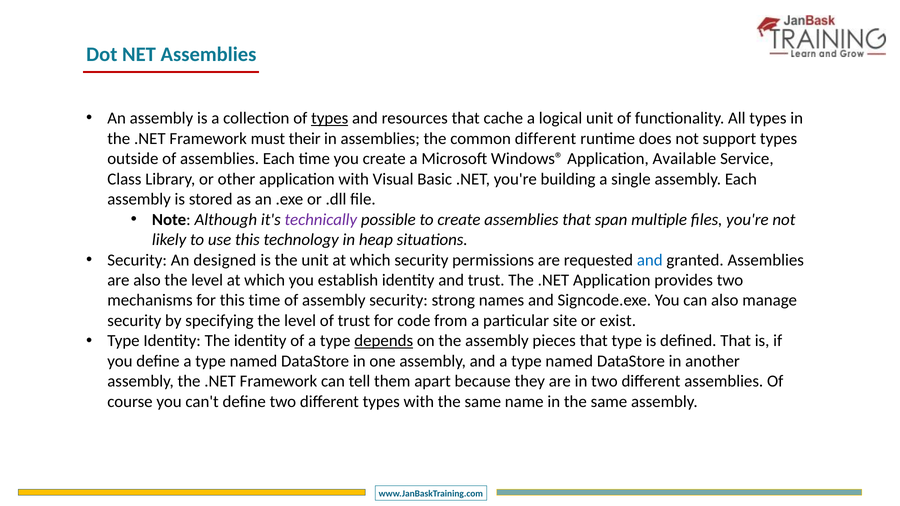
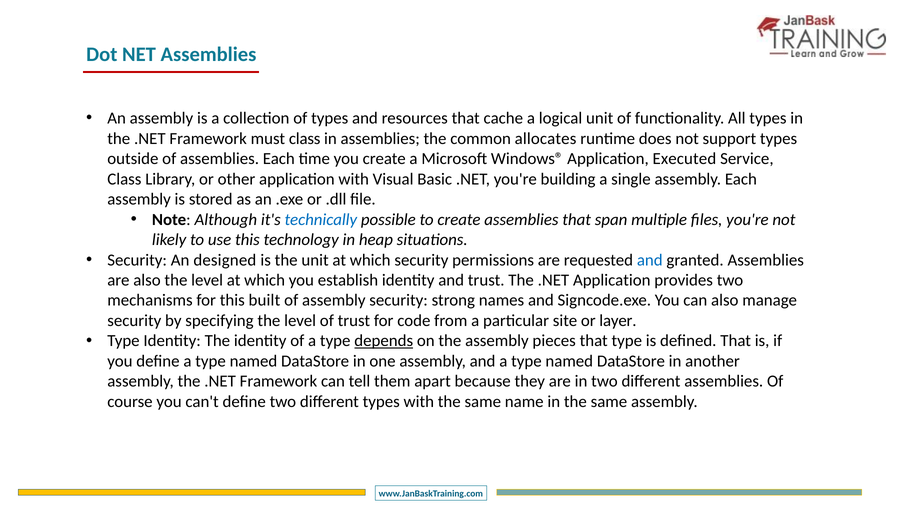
types at (330, 118) underline: present -> none
must their: their -> class
common different: different -> allocates
Available: Available -> Executed
technically colour: purple -> blue
this time: time -> built
exist: exist -> layer
